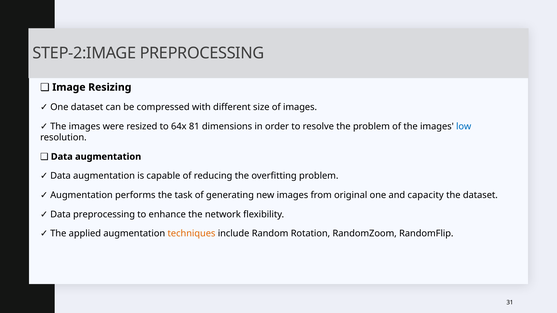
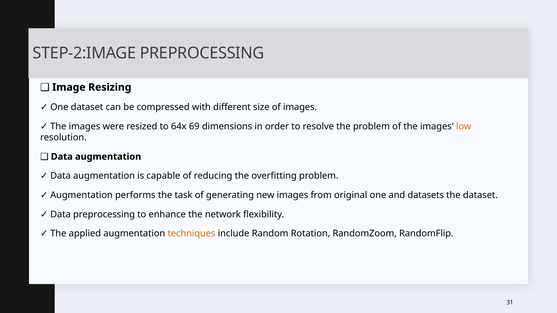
81: 81 -> 69
low colour: blue -> orange
capacity: capacity -> datasets
